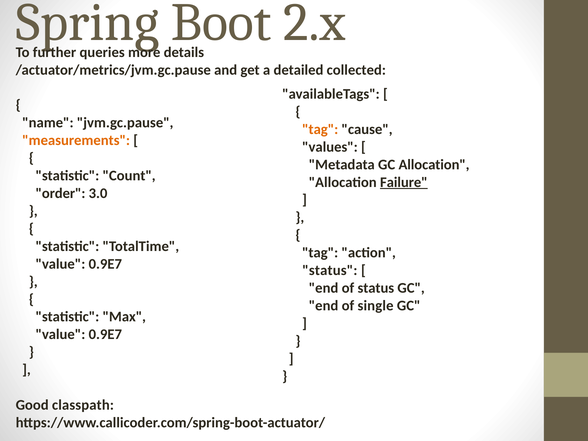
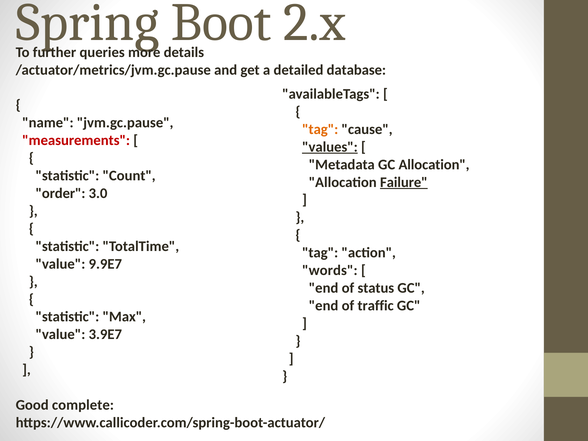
collected: collected -> database
measurements colour: orange -> red
values underline: none -> present
0.9E7 at (105, 264): 0.9E7 -> 9.9E7
status at (330, 270): status -> words
single: single -> traffic
0.9E7 at (105, 334): 0.9E7 -> 3.9E7
classpath: classpath -> complete
